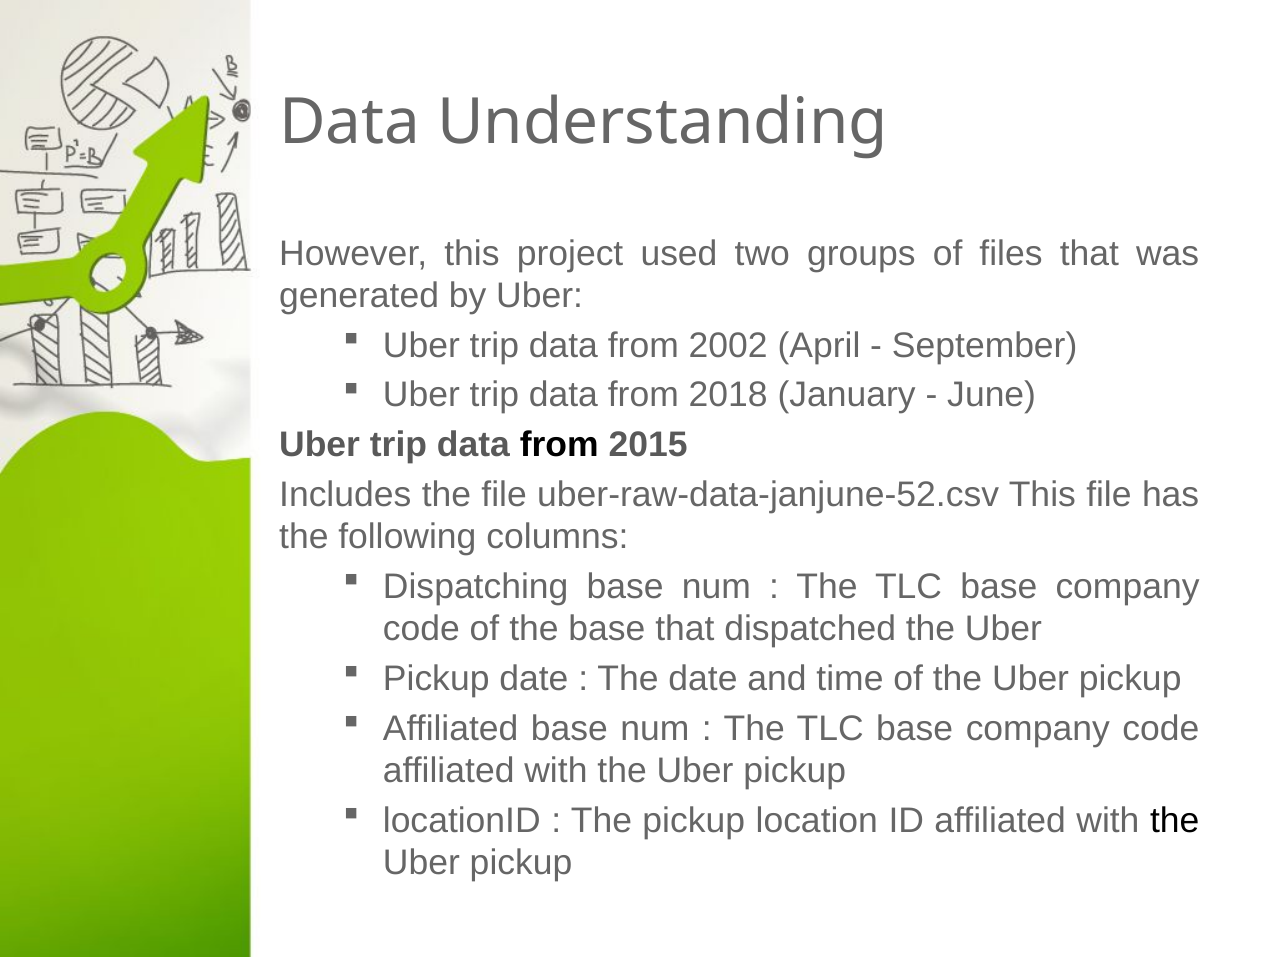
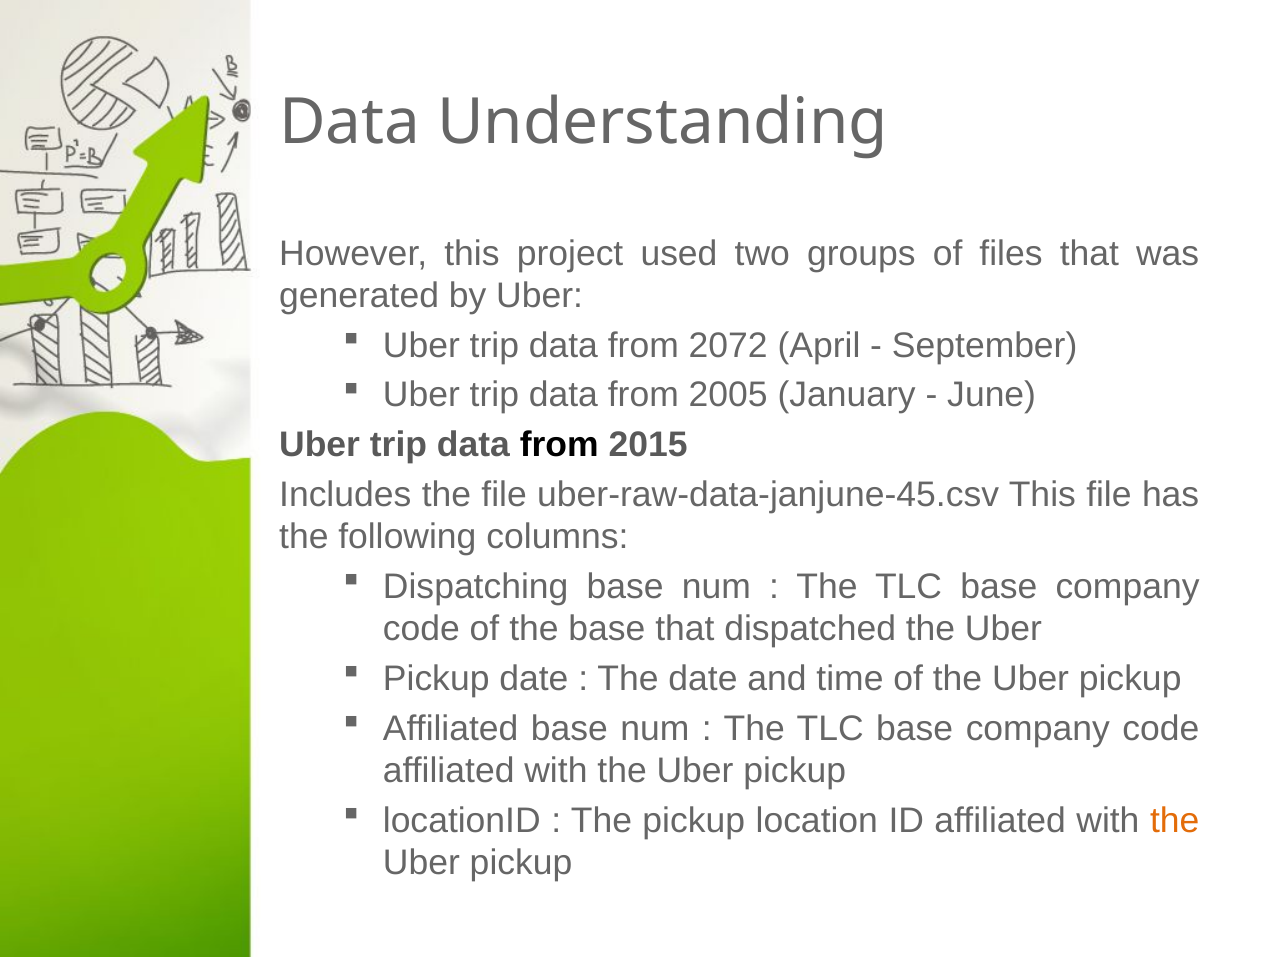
2002: 2002 -> 2072
2018: 2018 -> 2005
uber-raw-data-janjune-52.csv: uber-raw-data-janjune-52.csv -> uber-raw-data-janjune-45.csv
the at (1175, 821) colour: black -> orange
